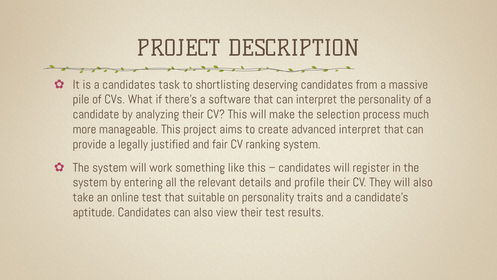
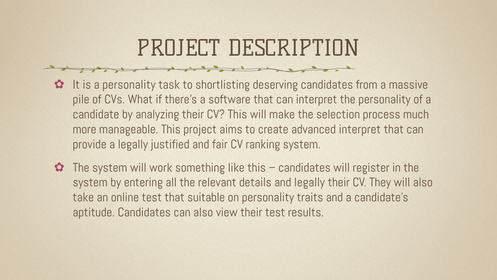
a candidates: candidates -> personality
and profile: profile -> legally
